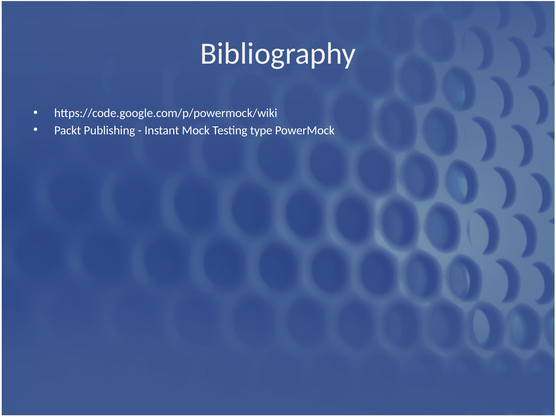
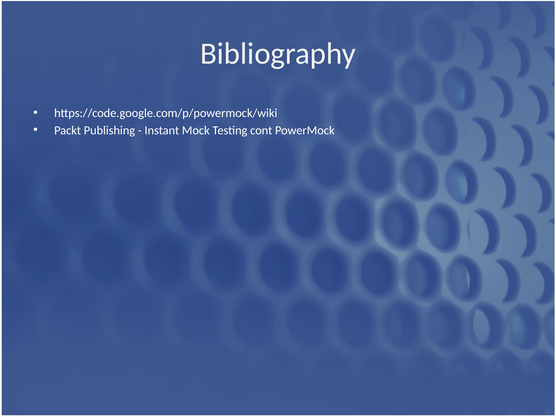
type: type -> cont
